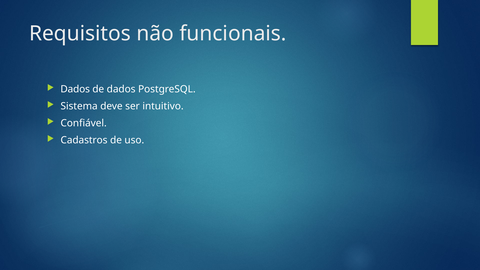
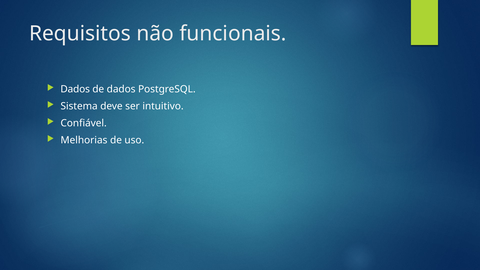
Cadastros: Cadastros -> Melhorias
